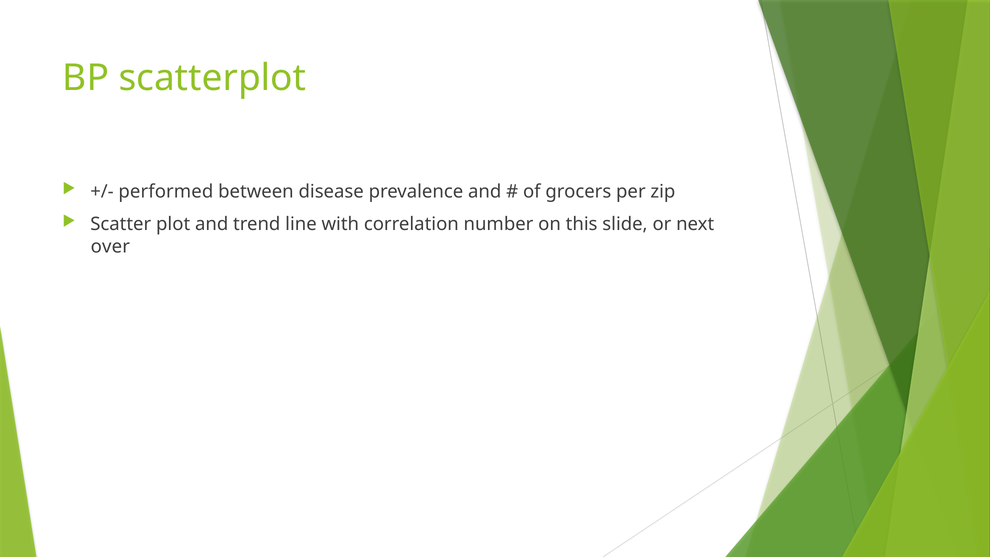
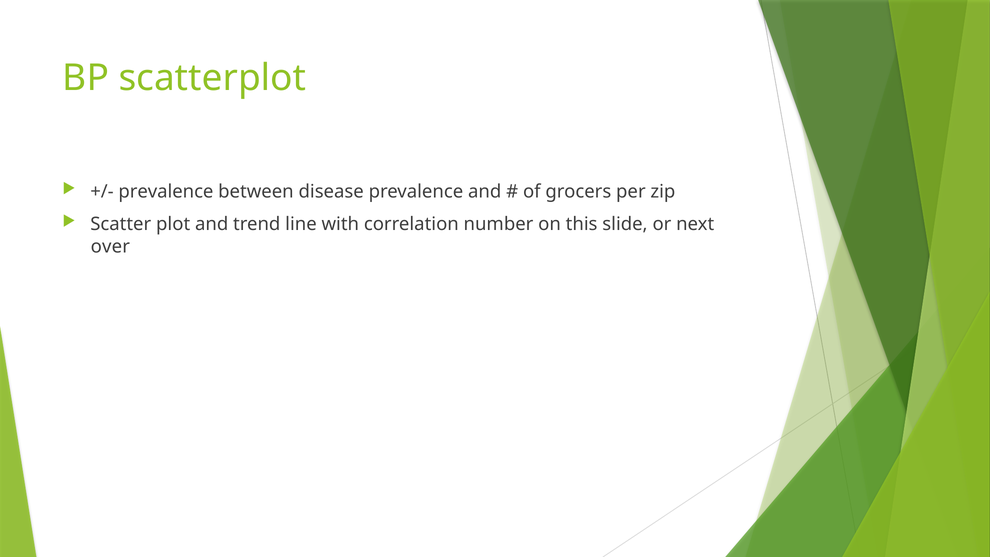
performed at (166, 192): performed -> prevalence
